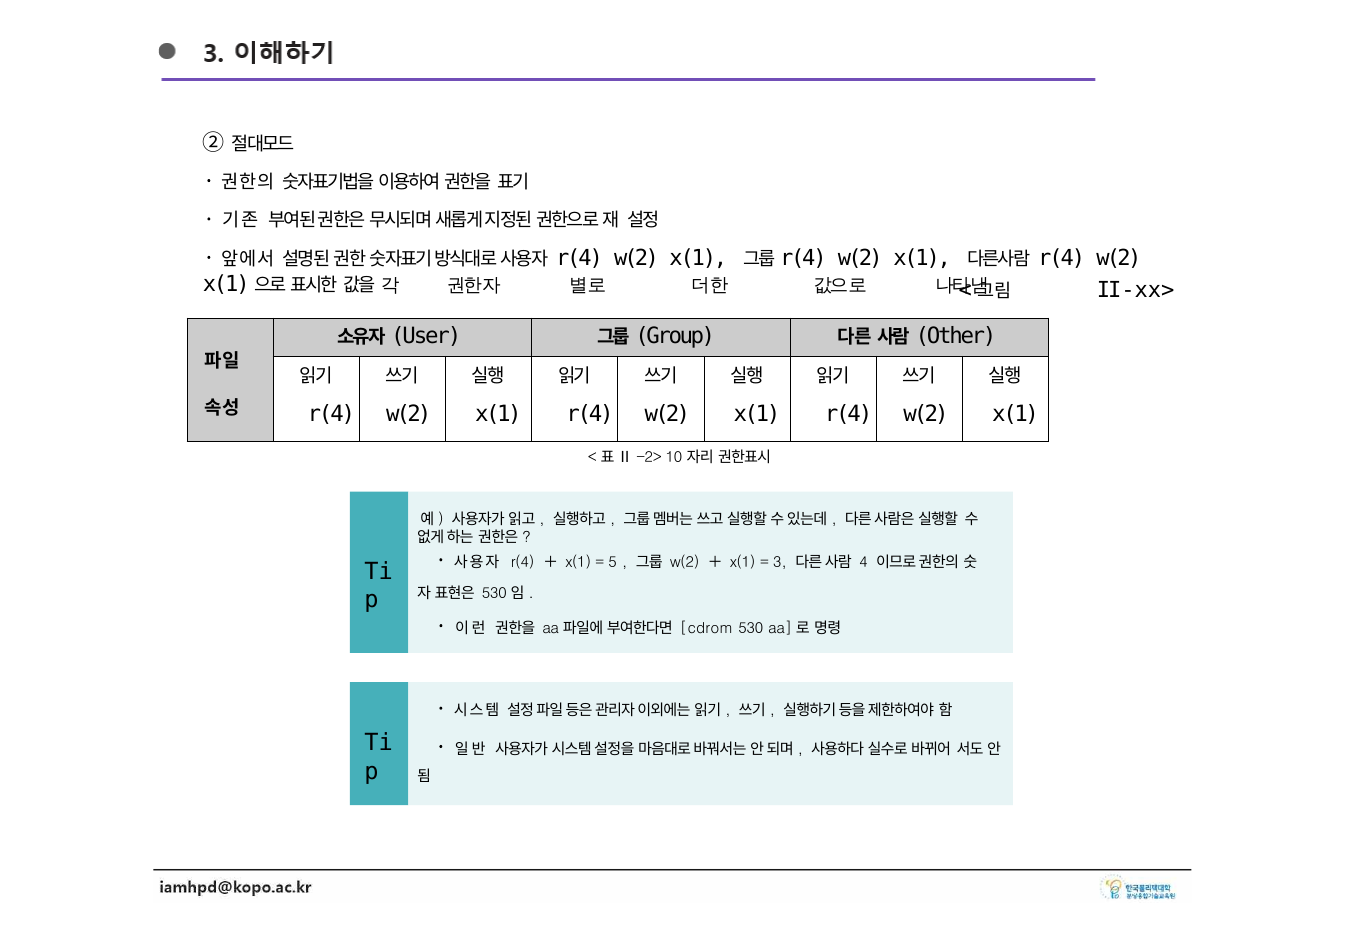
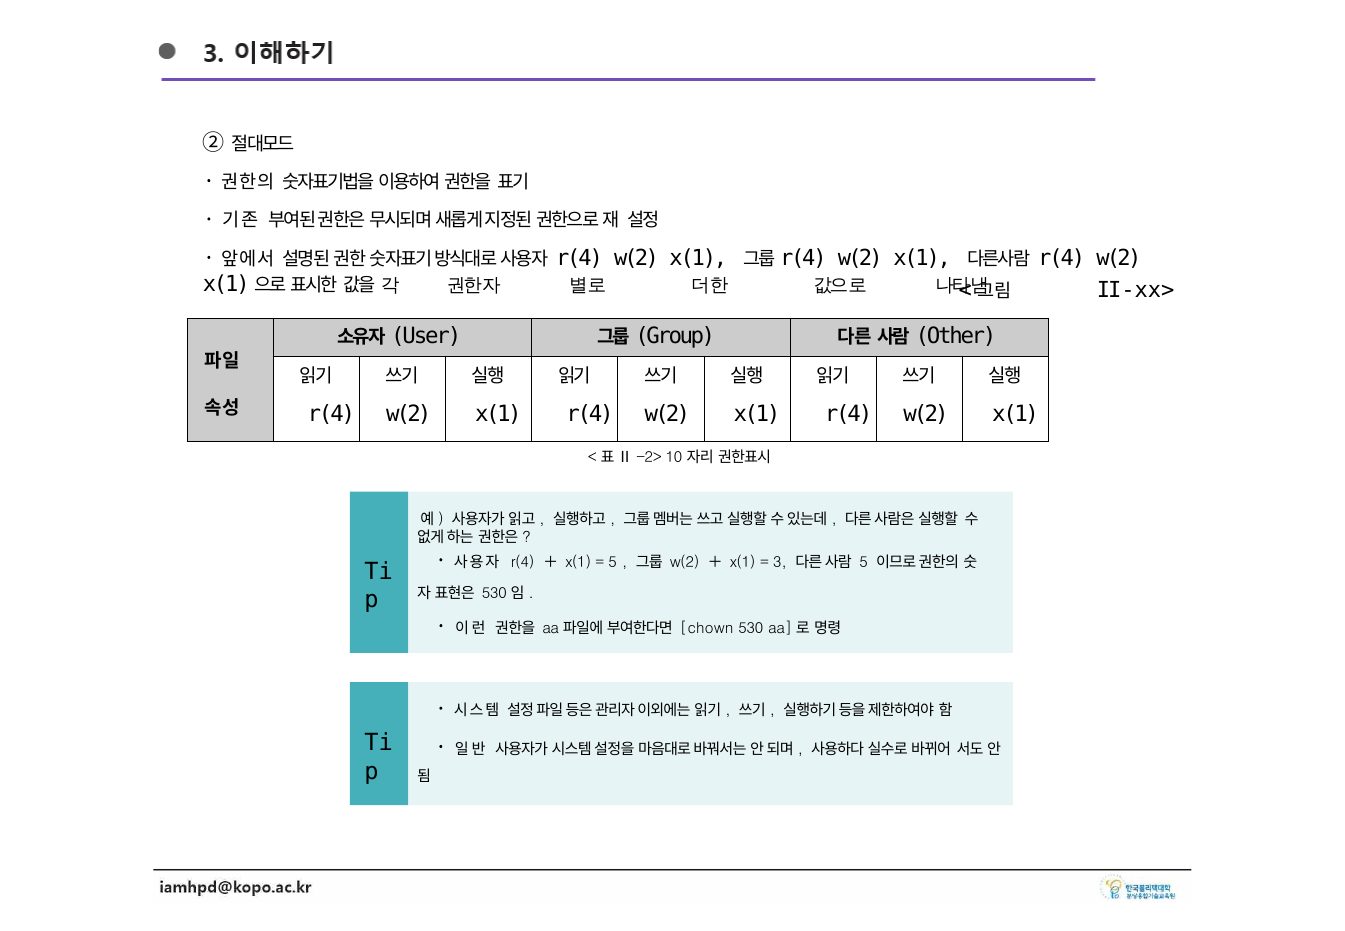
4 at (864, 563): 4 -> 5
cdrom: cdrom -> chown
